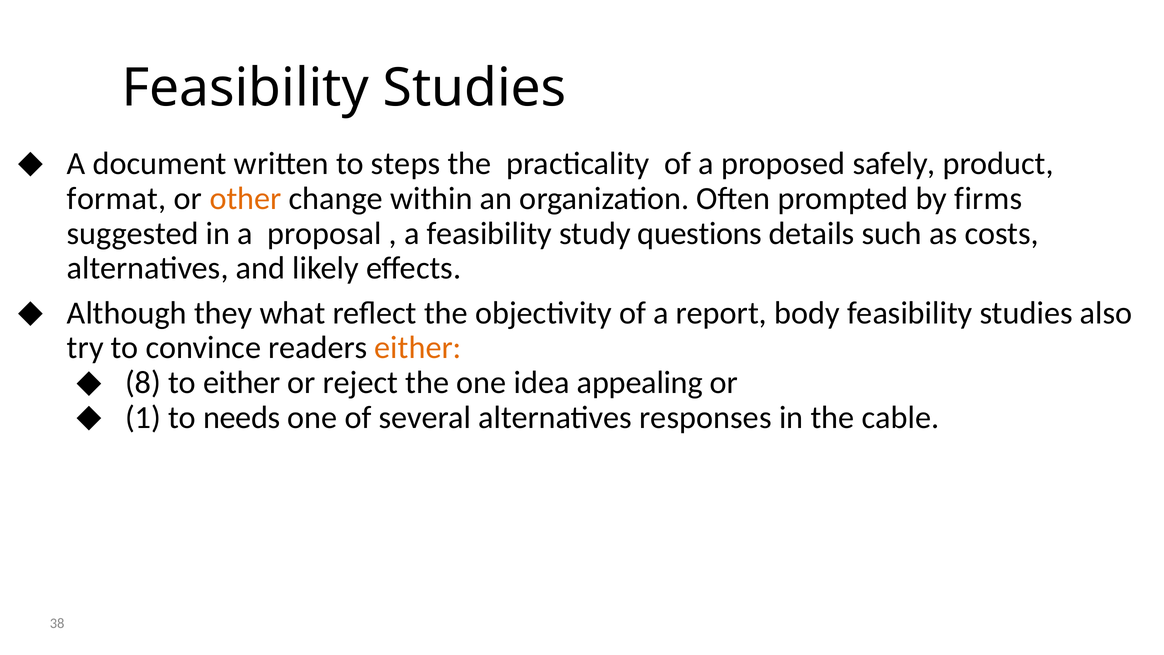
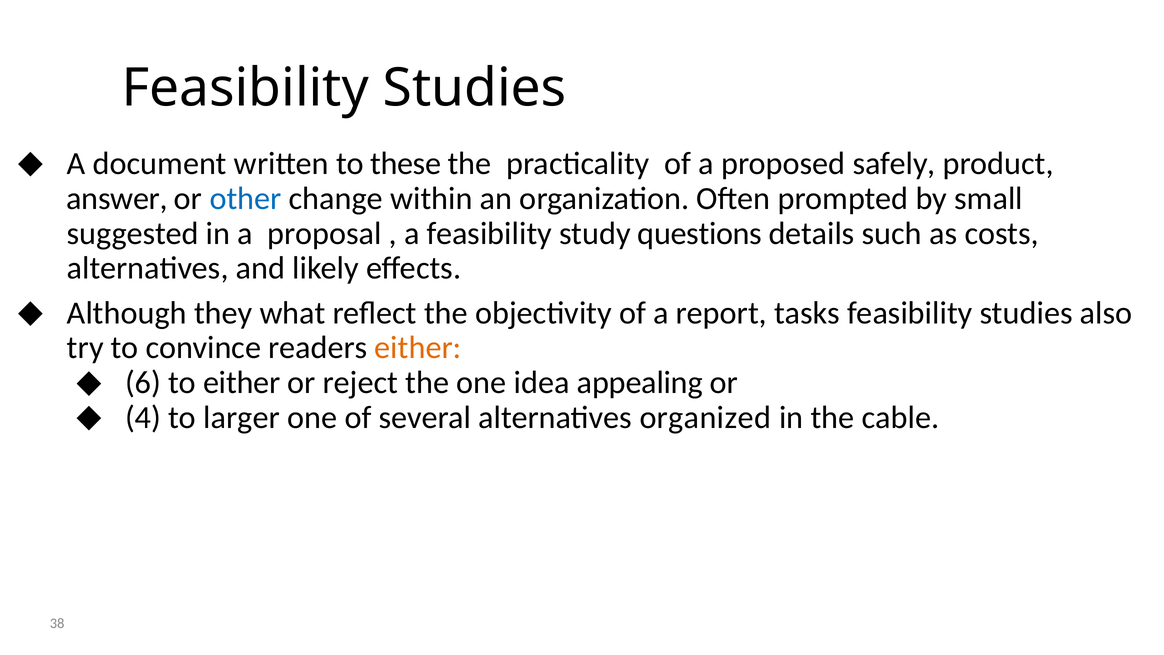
steps: steps -> these
format: format -> answer
other colour: orange -> blue
firms: firms -> small
body: body -> tasks
8: 8 -> 6
1: 1 -> 4
needs: needs -> larger
responses: responses -> organized
